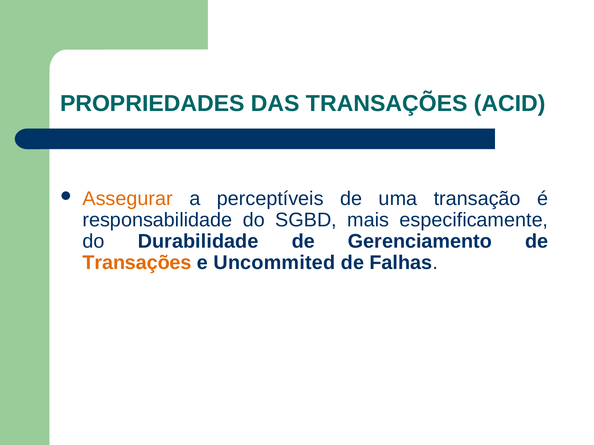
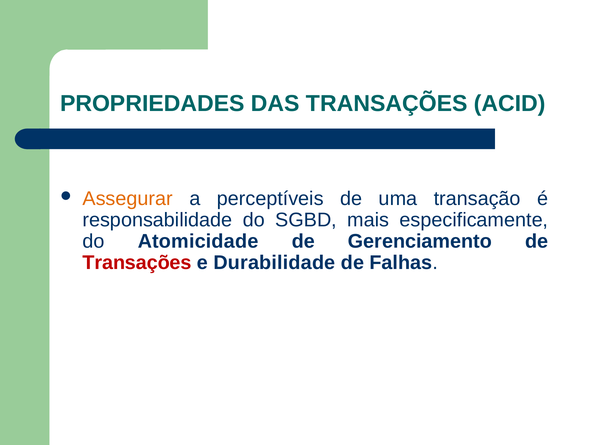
Durabilidade: Durabilidade -> Atomicidade
Transações at (137, 263) colour: orange -> red
Uncommited: Uncommited -> Durabilidade
